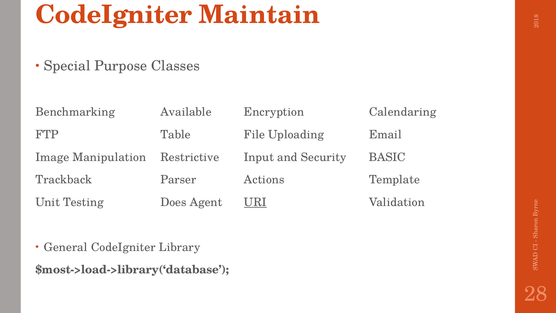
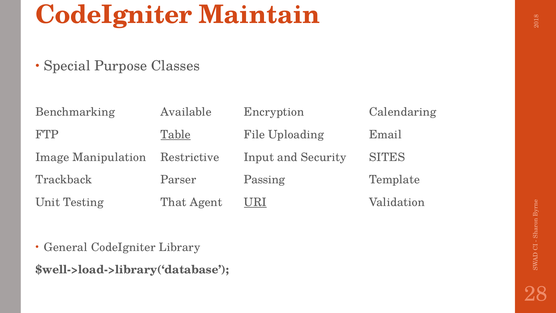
Table underline: none -> present
BASIC: BASIC -> SITES
Actions: Actions -> Passing
Does: Does -> That
$most->load->library(‘database: $most->load->library(‘database -> $well->load->library(‘database
